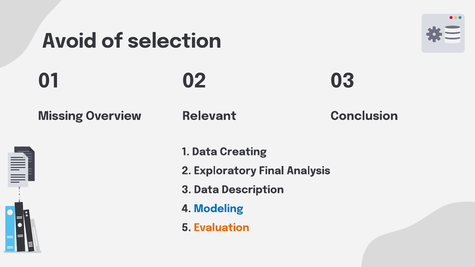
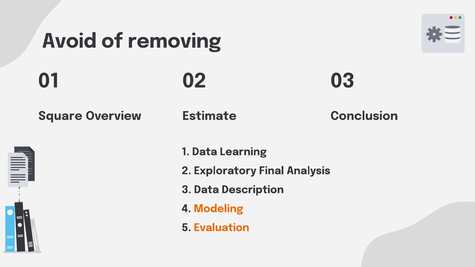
selection: selection -> removing
Missing: Missing -> Square
Relevant: Relevant -> Estimate
Creating: Creating -> Learning
Modeling colour: blue -> orange
